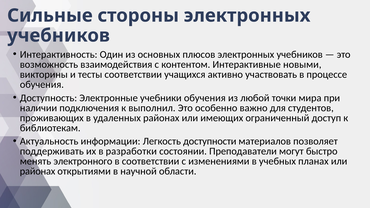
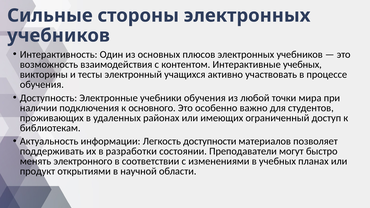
Интерактивные новыми: новыми -> учебных
тесты соответствии: соответствии -> электронный
выполнил: выполнил -> основного
районах at (38, 171): районах -> продукт
